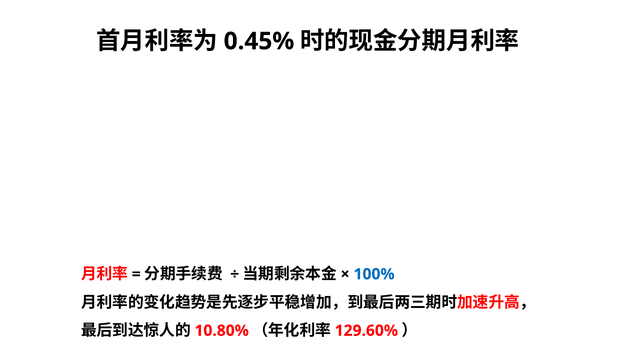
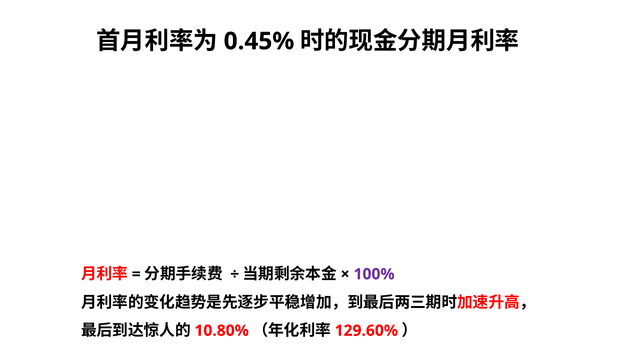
100% colour: blue -> purple
